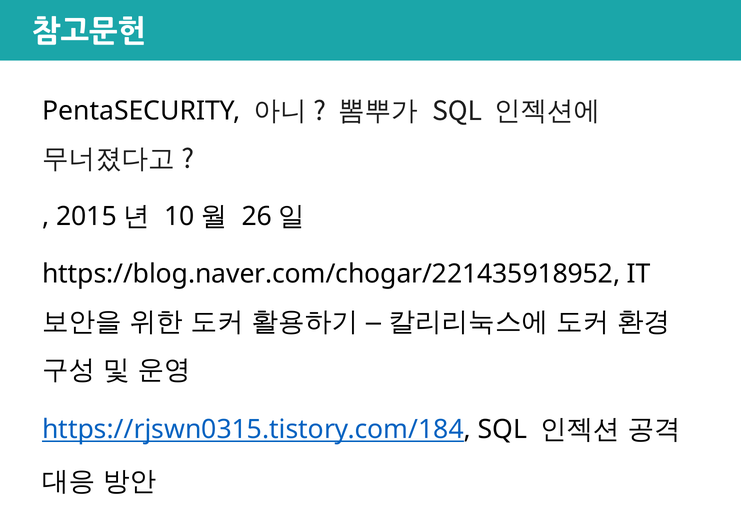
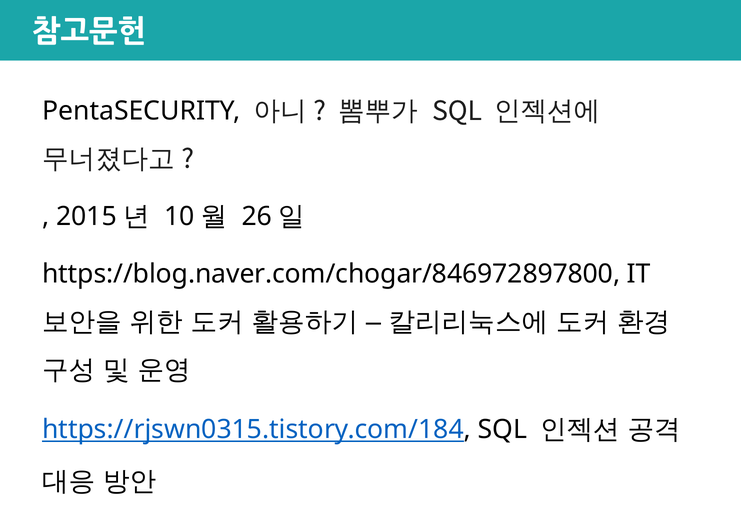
https://blog.naver.com/chogar/221435918952: https://blog.naver.com/chogar/221435918952 -> https://blog.naver.com/chogar/846972897800
